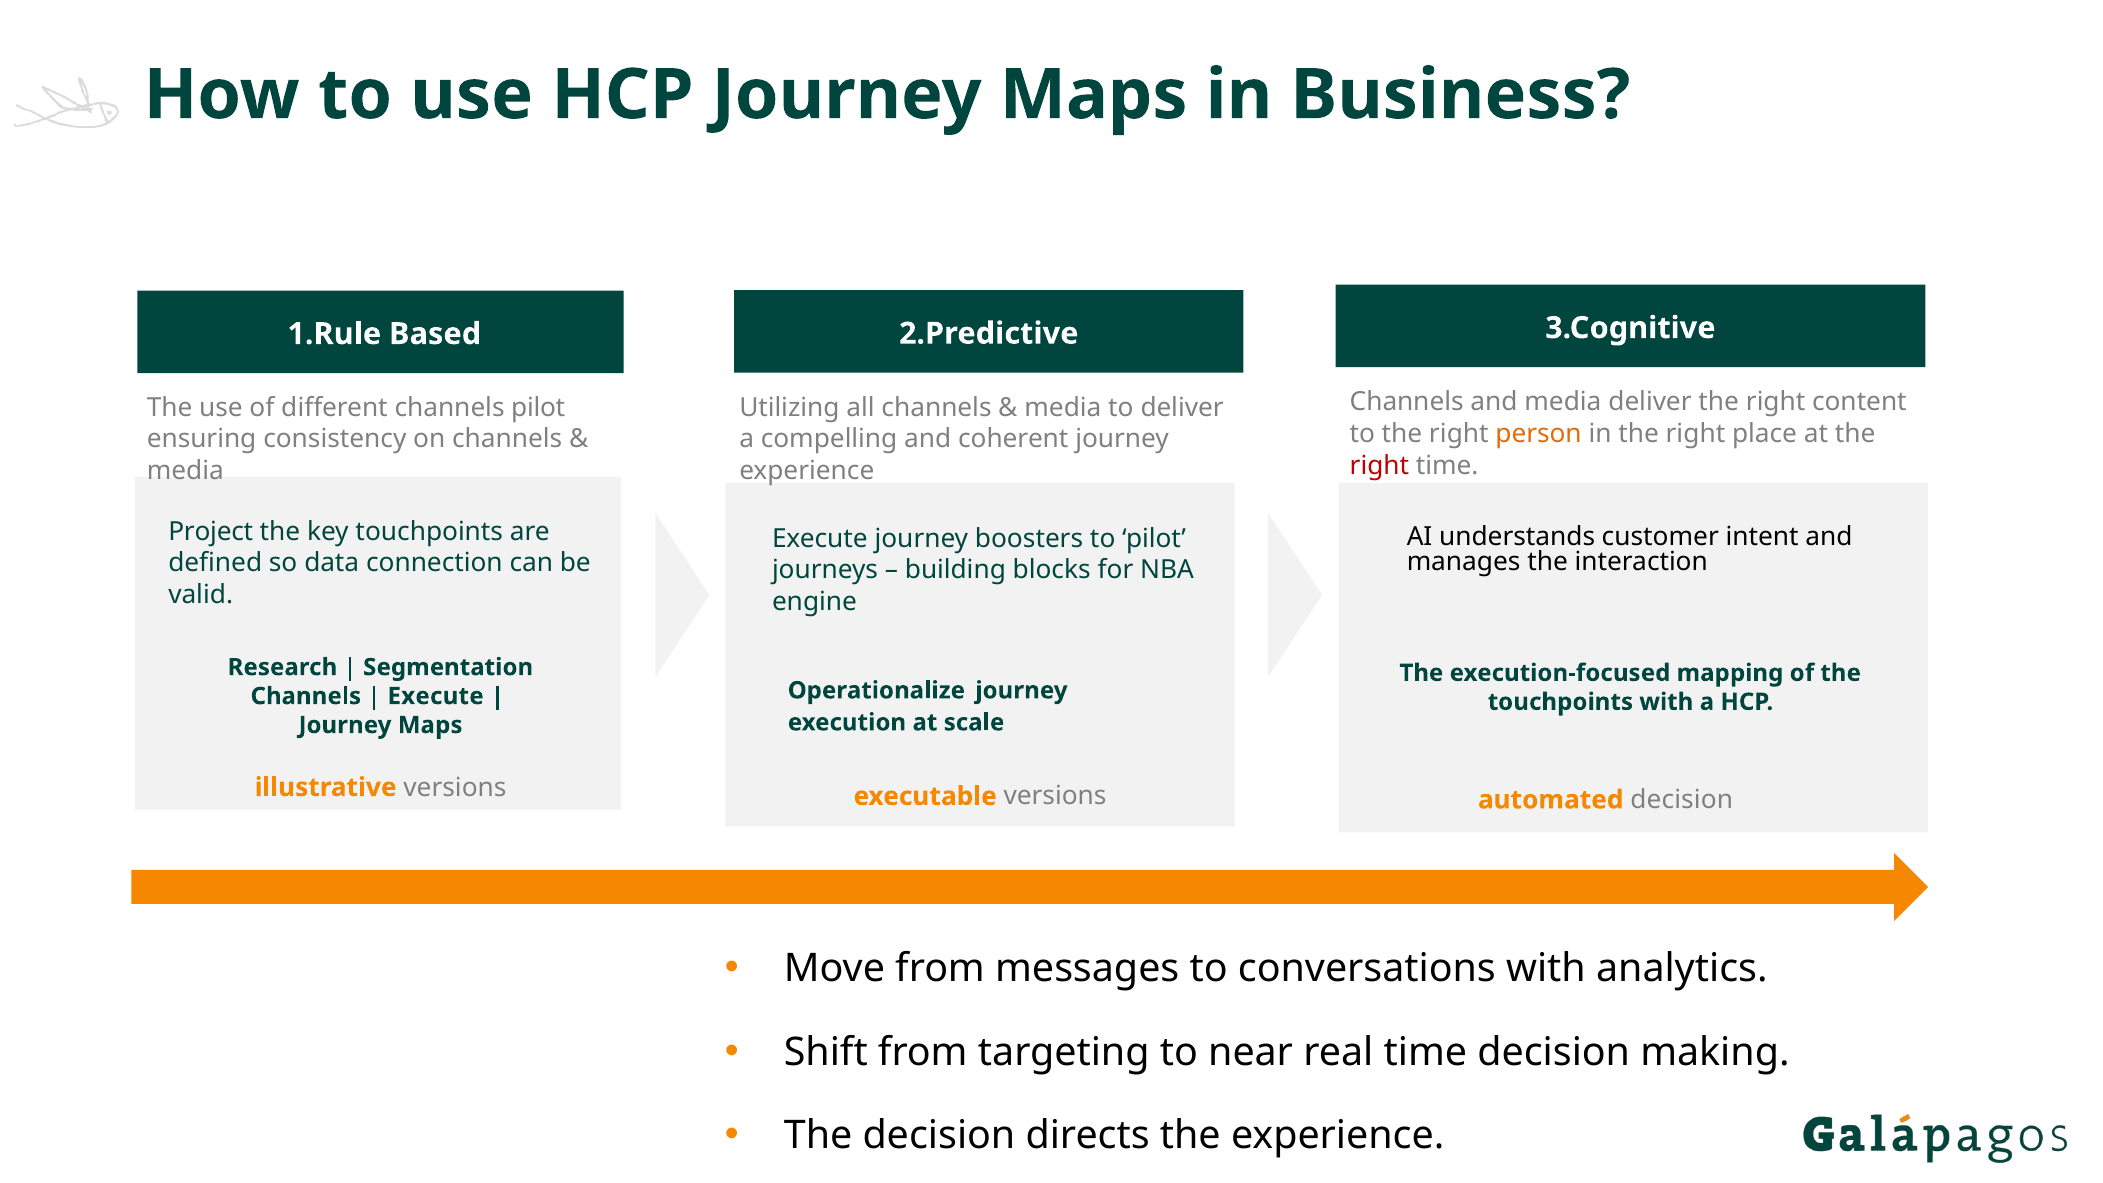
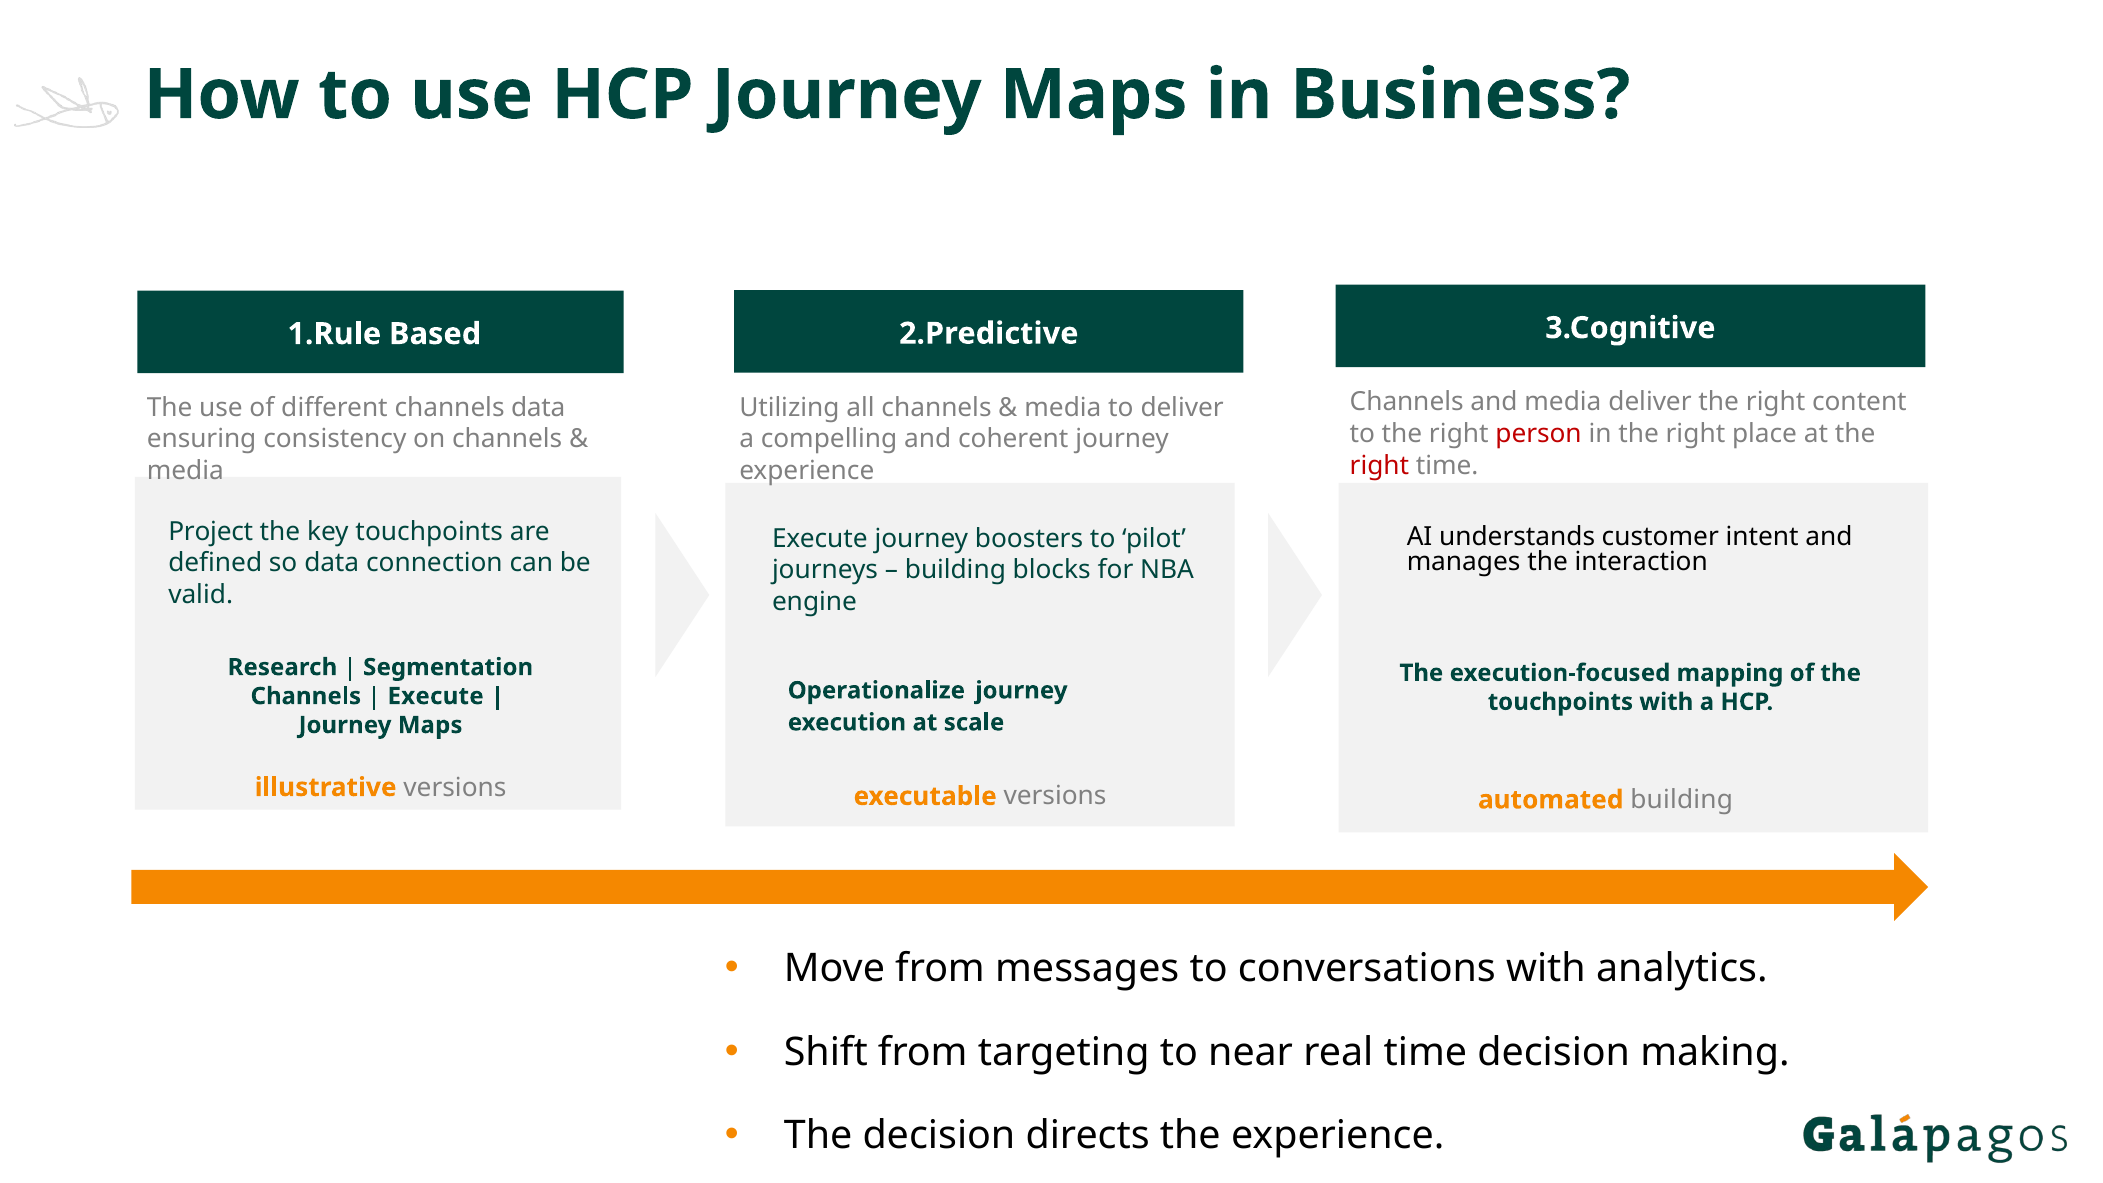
channels pilot: pilot -> data
person colour: orange -> red
automated decision: decision -> building
